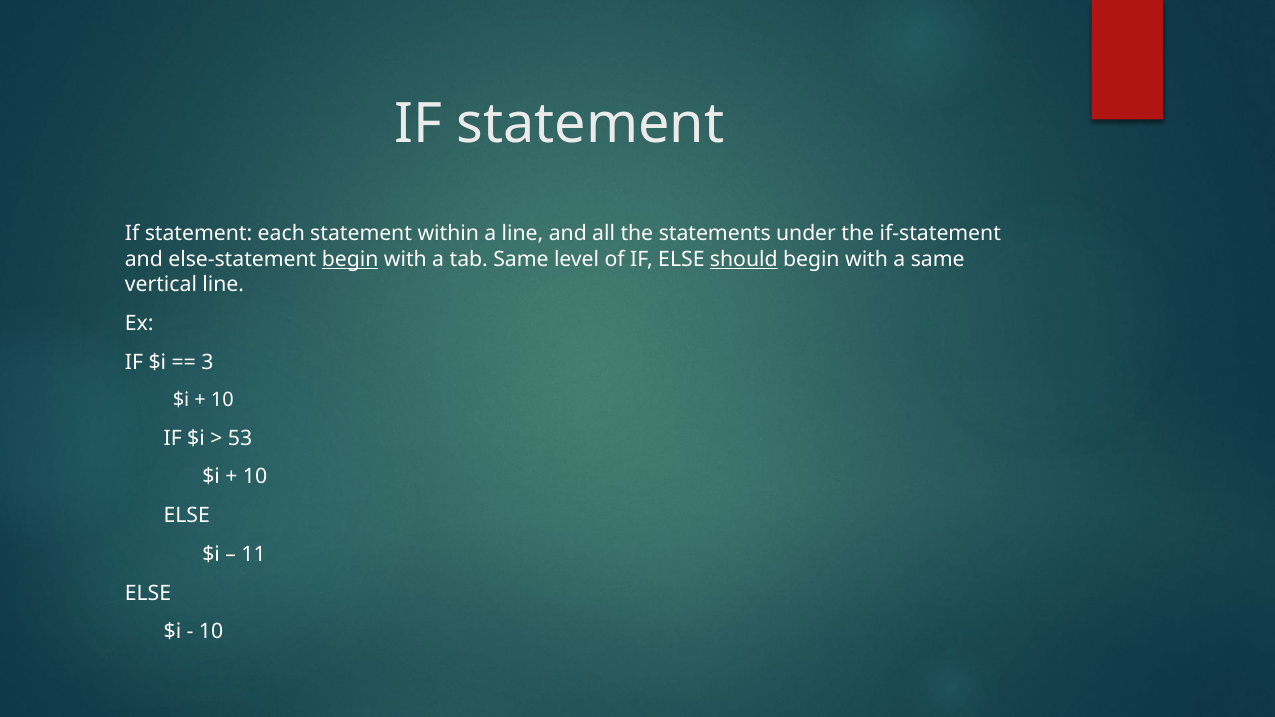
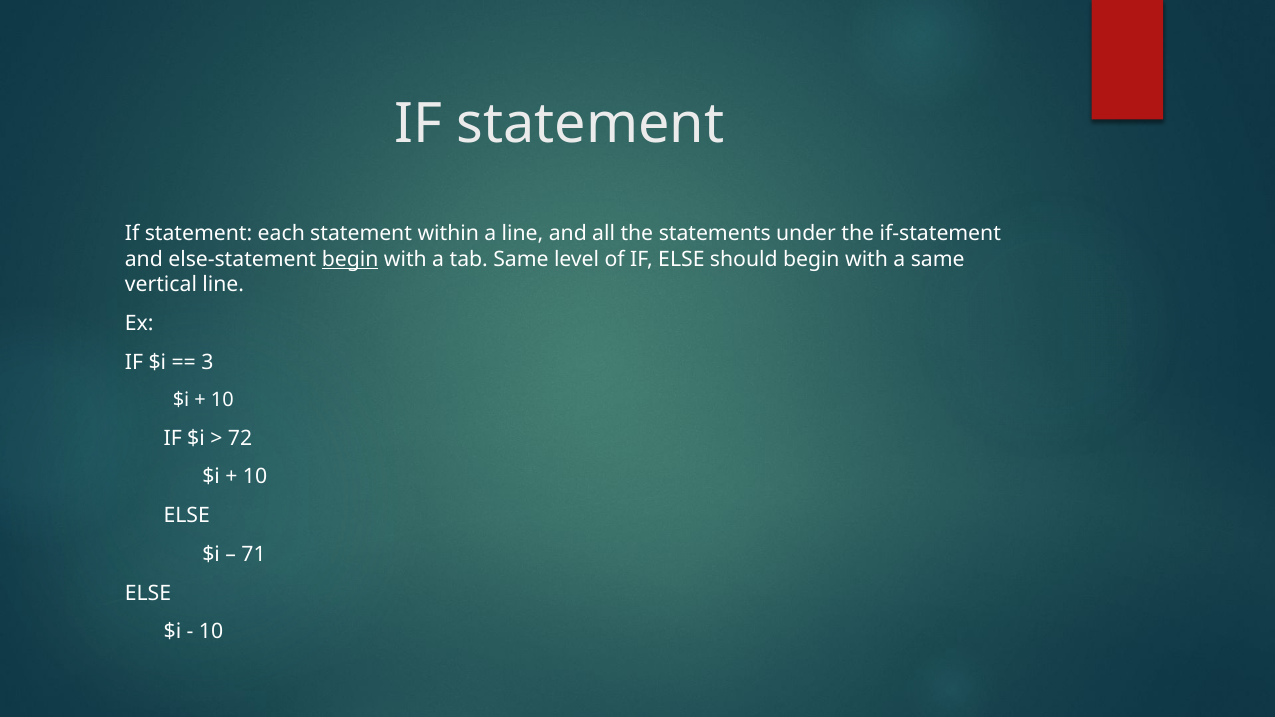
should underline: present -> none
53: 53 -> 72
11: 11 -> 71
